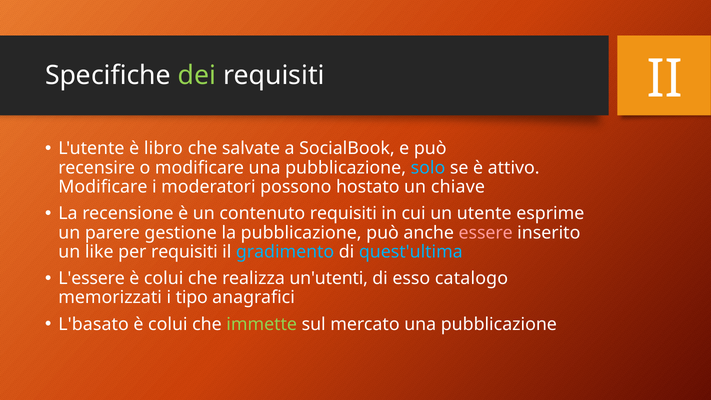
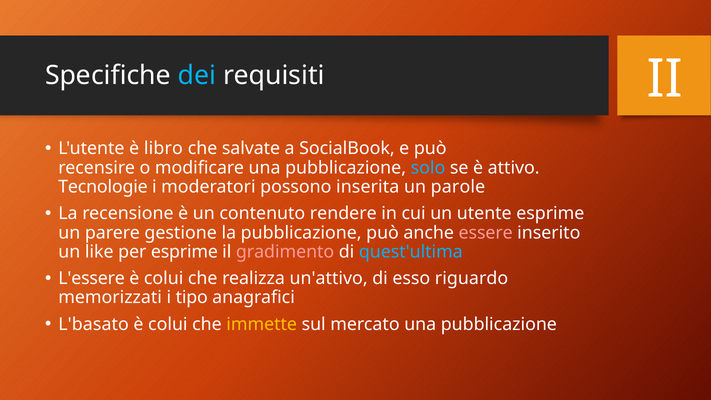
dei colour: light green -> light blue
Modificare at (103, 187): Modificare -> Tecnologie
hostato: hostato -> inserita
chiave: chiave -> parole
contenuto requisiti: requisiti -> rendere
per requisiti: requisiti -> esprime
gradimento colour: light blue -> pink
un'utenti: un'utenti -> un'attivo
catalogo: catalogo -> riguardo
immette colour: light green -> yellow
